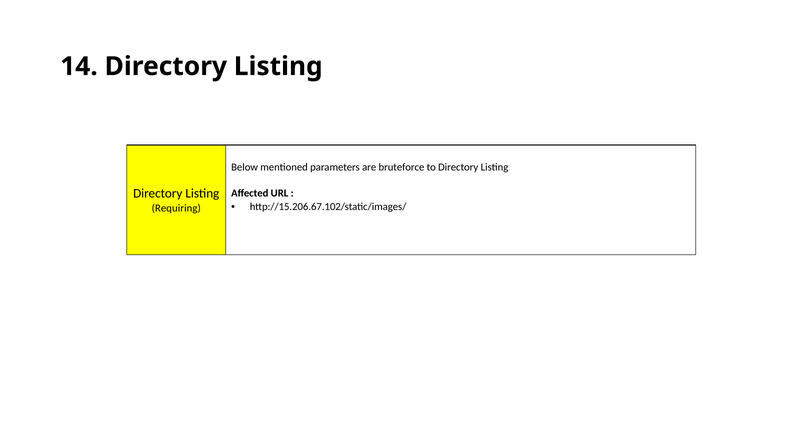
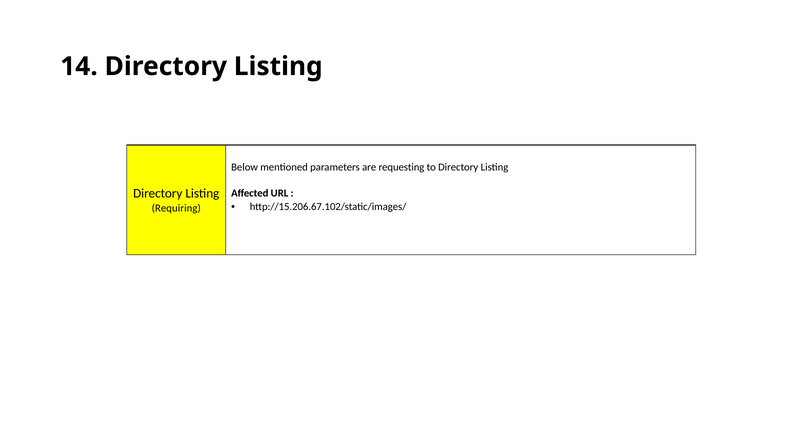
bruteforce: bruteforce -> requesting
